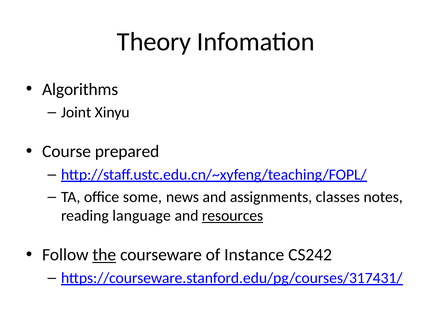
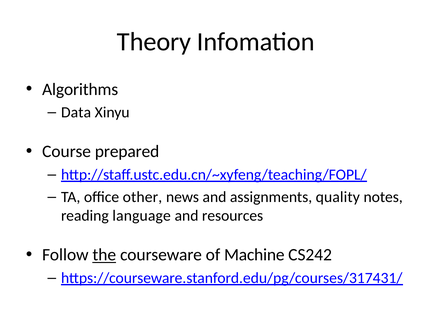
Joint: Joint -> Data
some: some -> other
classes: classes -> quality
resources underline: present -> none
Instance: Instance -> Machine
